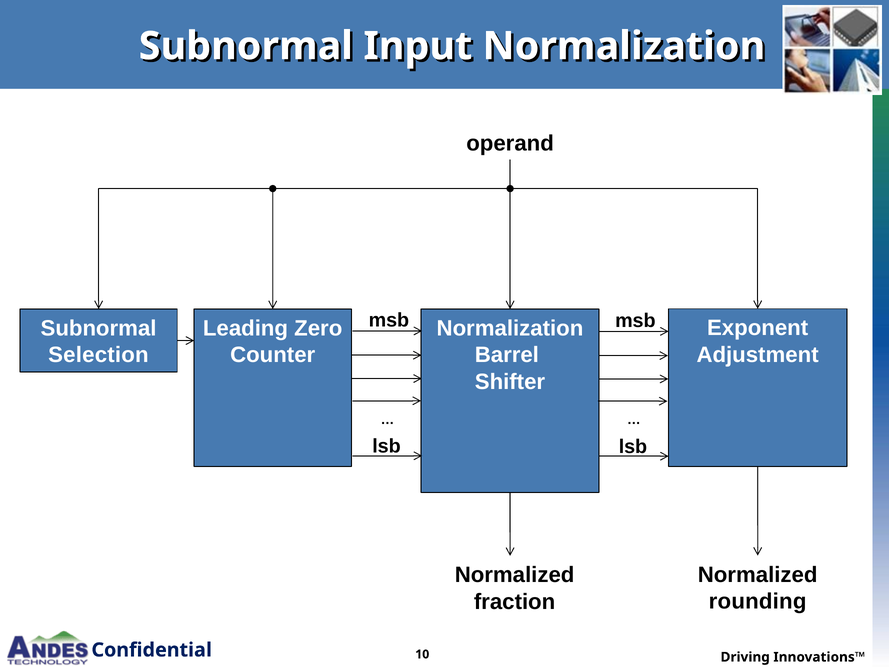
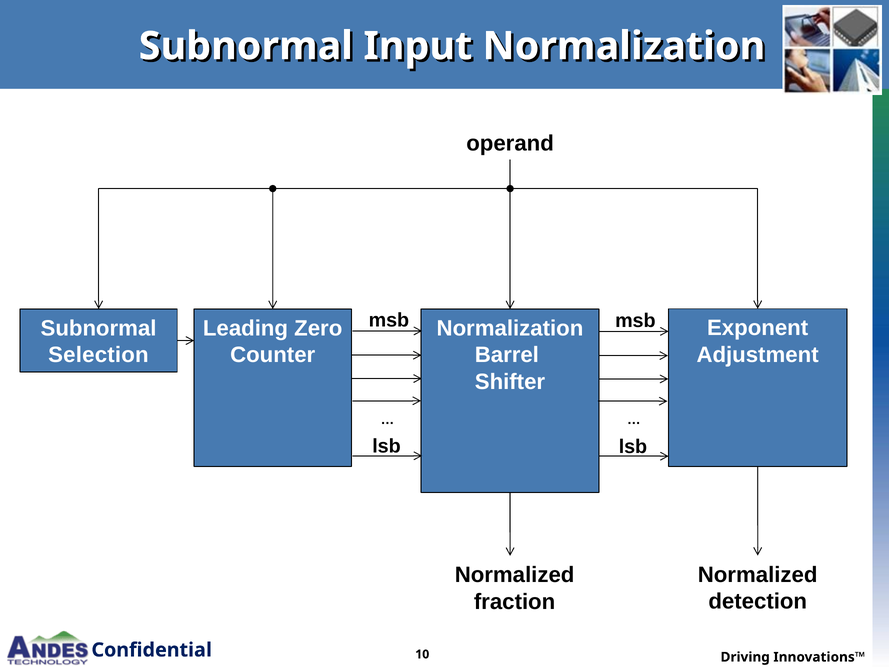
rounding: rounding -> detection
